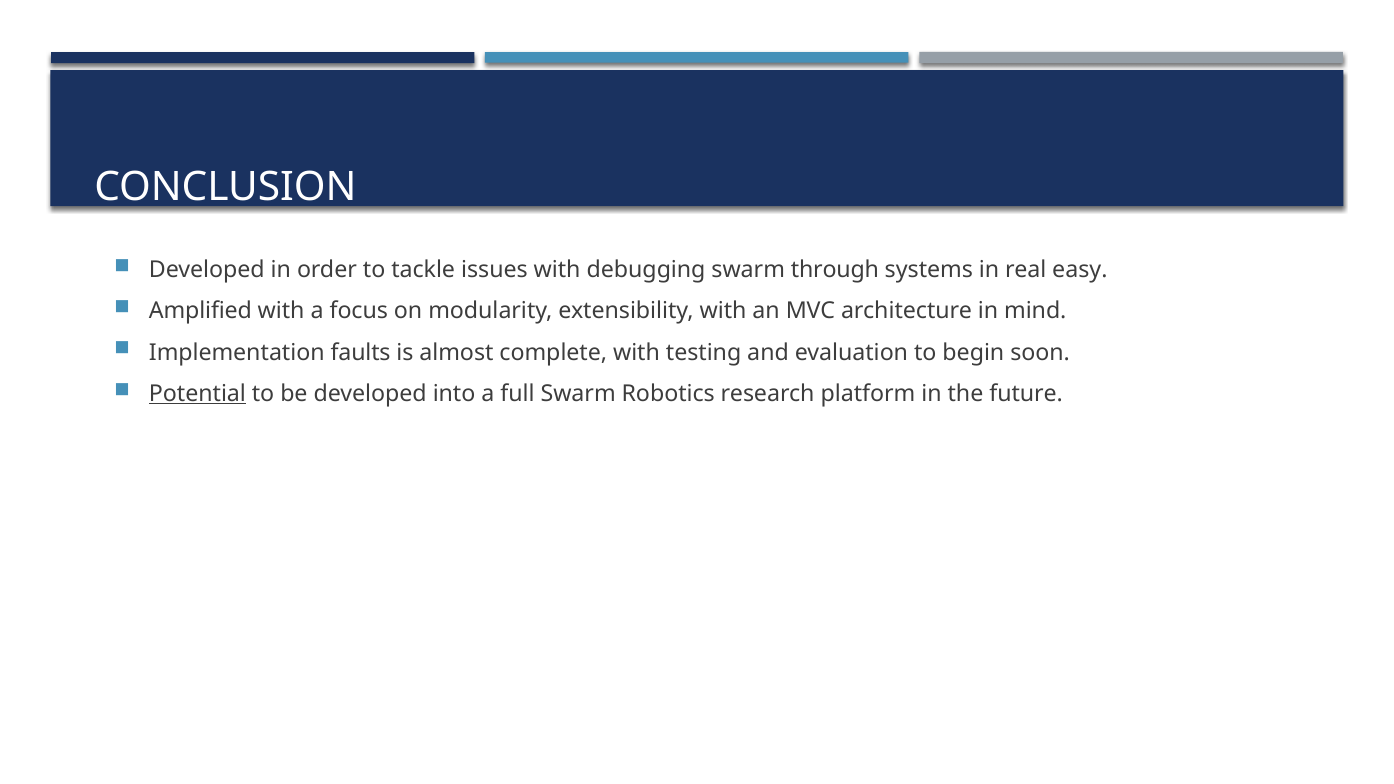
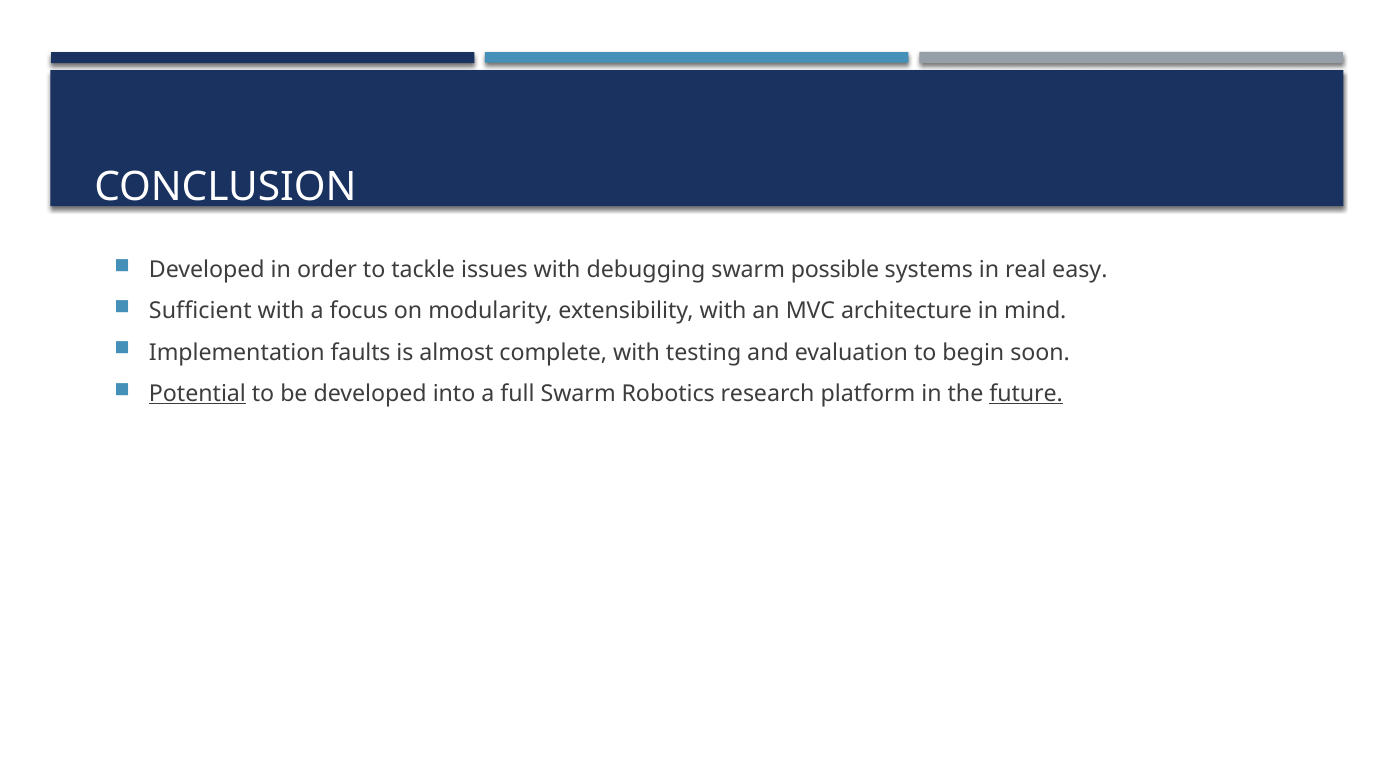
through: through -> possible
Amplified: Amplified -> Sufficient
future underline: none -> present
